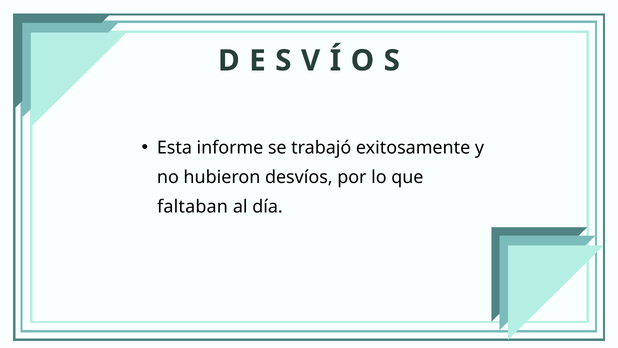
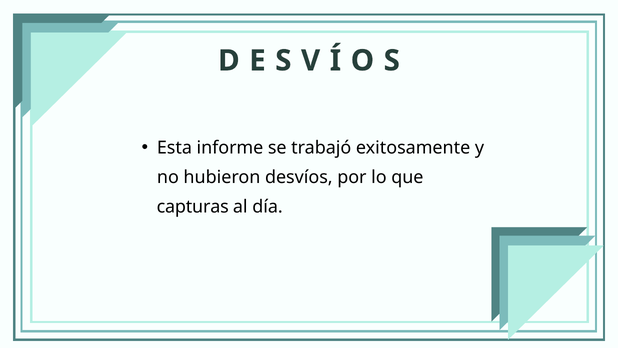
faltaban: faltaban -> capturas
